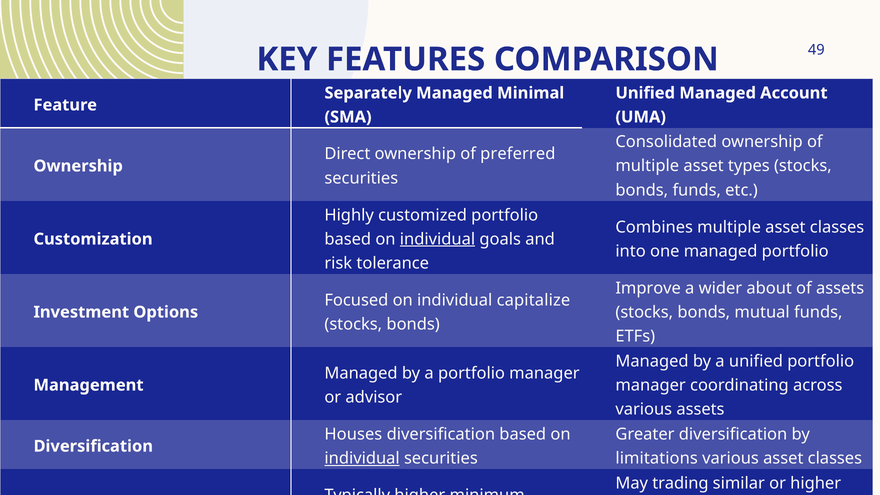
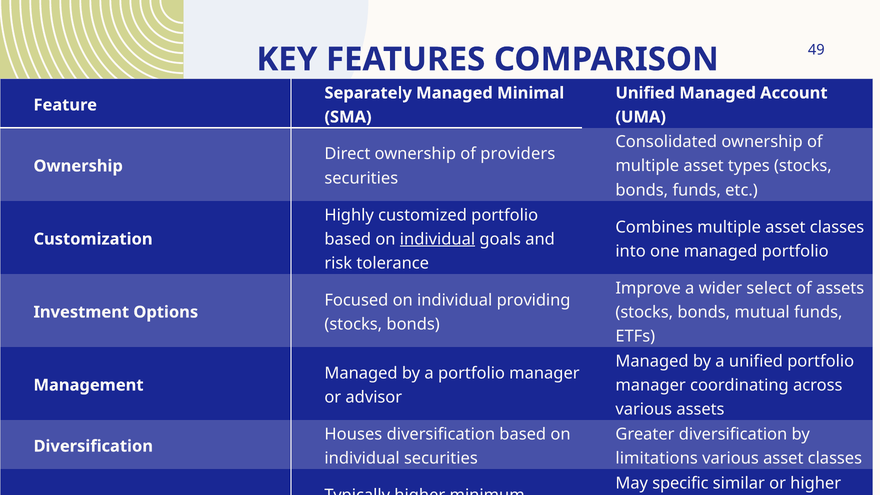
preferred: preferred -> providers
about: about -> select
capitalize: capitalize -> providing
individual at (362, 458) underline: present -> none
trading: trading -> specific
